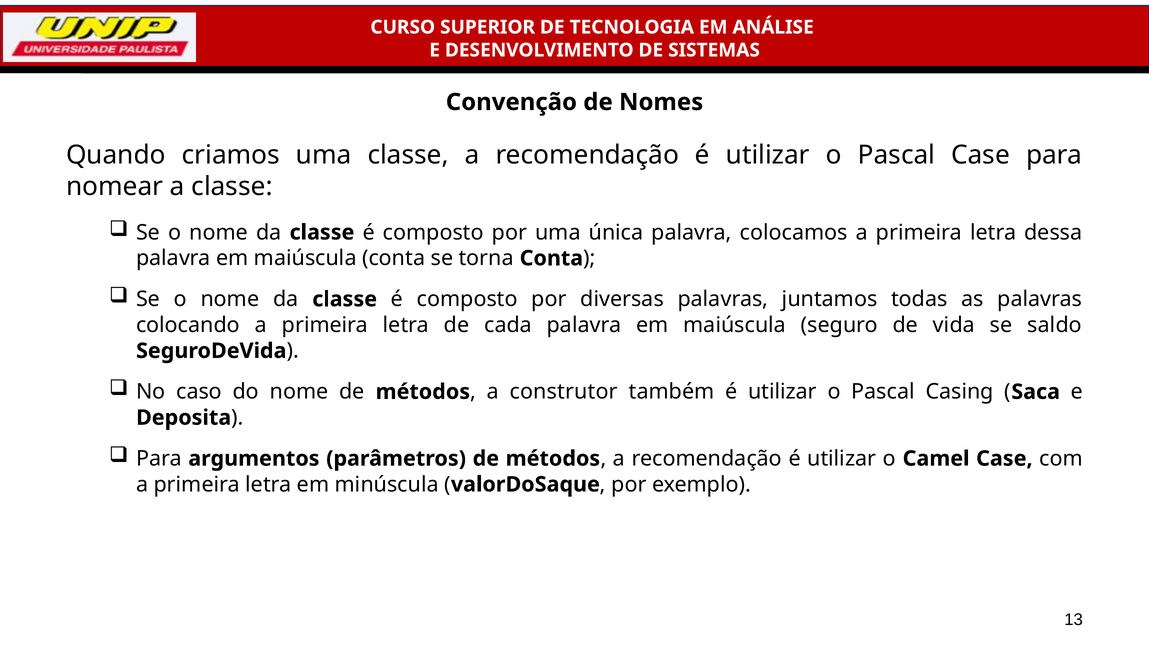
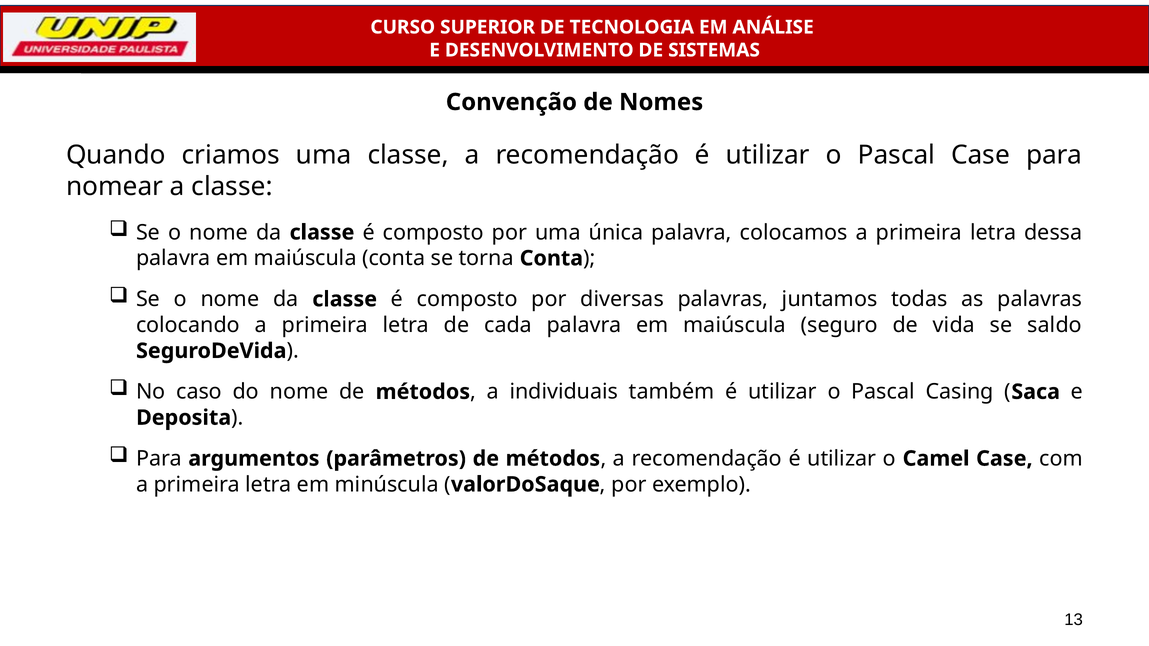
construtor: construtor -> individuais
